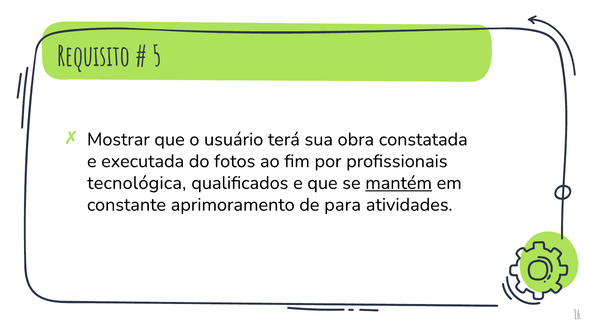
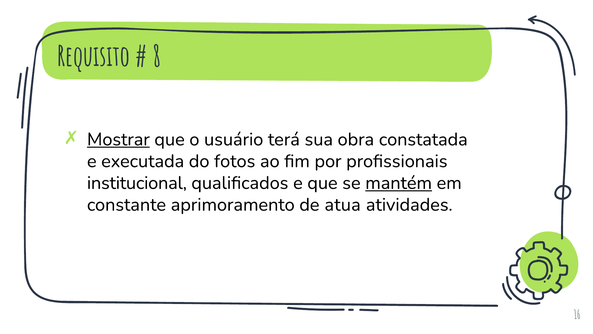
5: 5 -> 8
Mostrar underline: none -> present
tecnológica: tecnológica -> institucional
para: para -> atua
